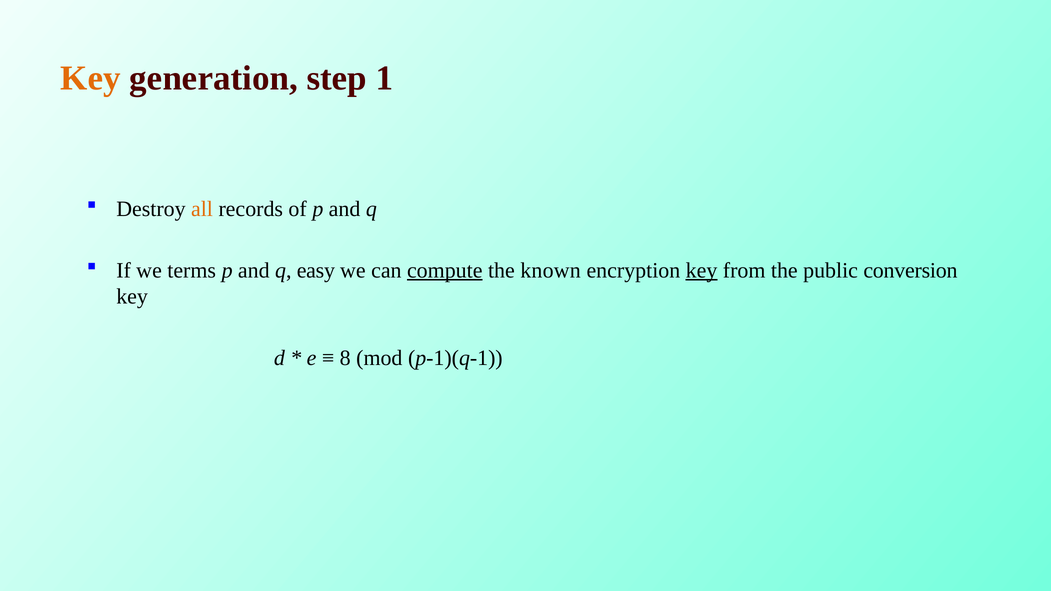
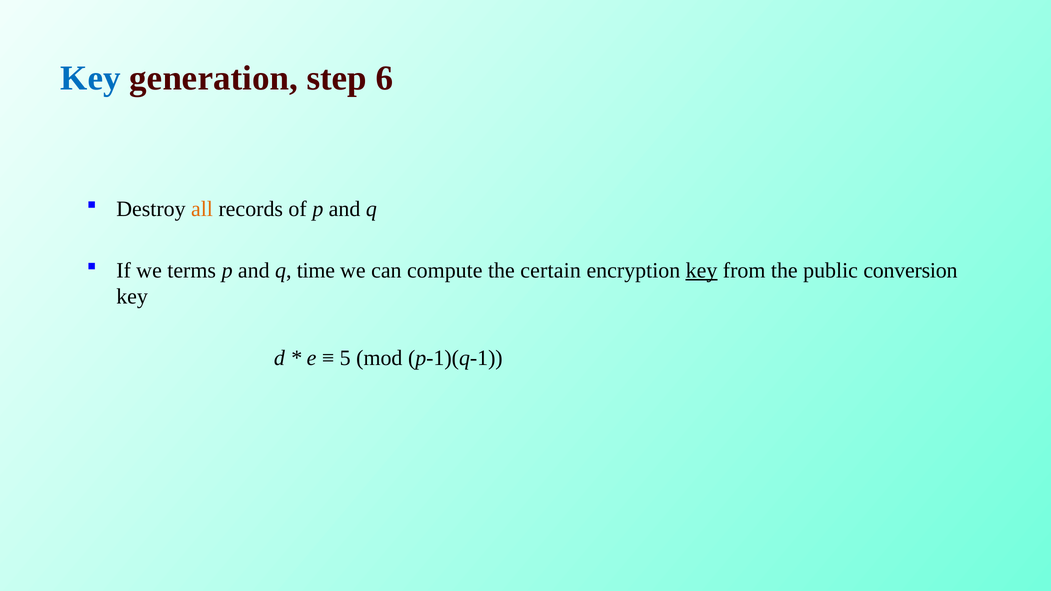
Key at (91, 78) colour: orange -> blue
1: 1 -> 6
easy: easy -> time
compute underline: present -> none
known: known -> certain
8: 8 -> 5
